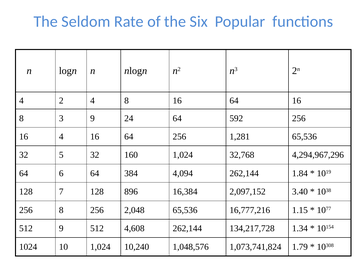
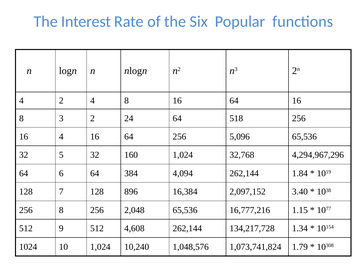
Seldom: Seldom -> Interest
3 9: 9 -> 2
592: 592 -> 518
1,281: 1,281 -> 5,096
